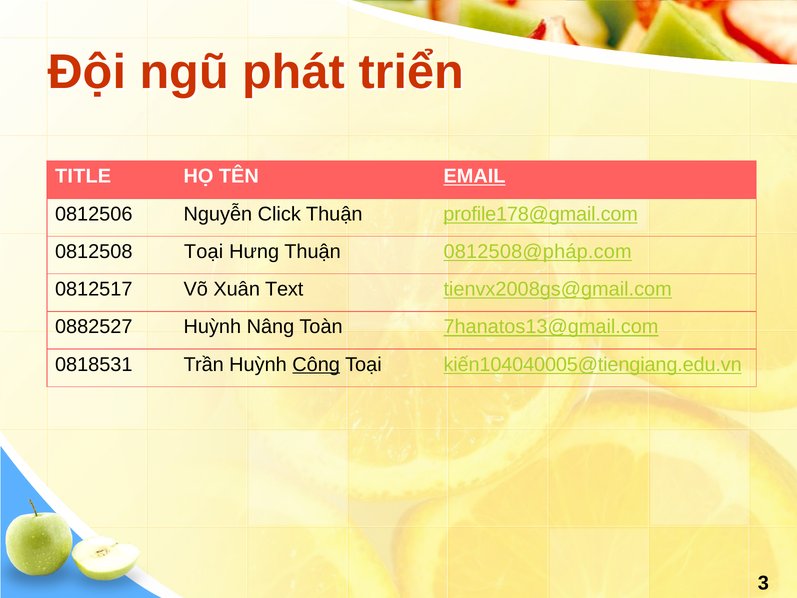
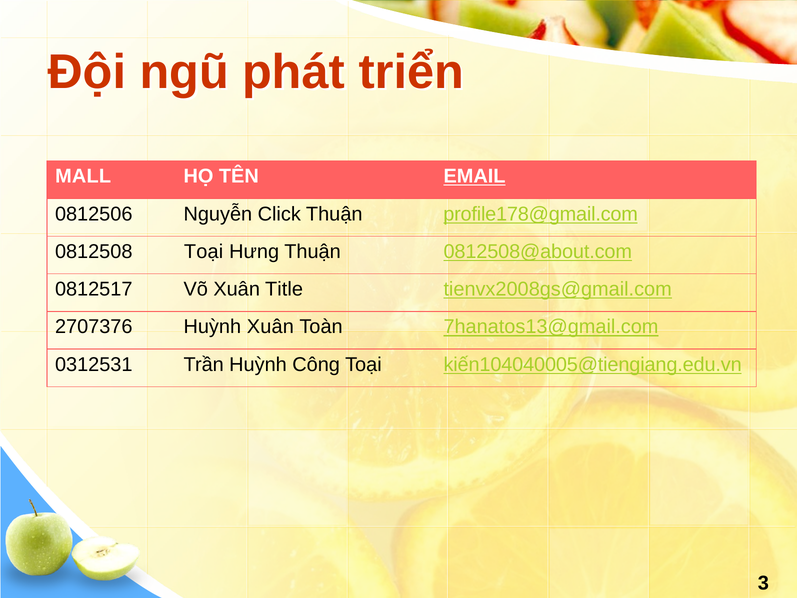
TITLE: TITLE -> MALL
0812508@pháp.com: 0812508@pháp.com -> 0812508@about.com
Text: Text -> Title
0882527: 0882527 -> 2707376
Huỳnh Nâng: Nâng -> Xuân
0818531: 0818531 -> 0312531
Công underline: present -> none
